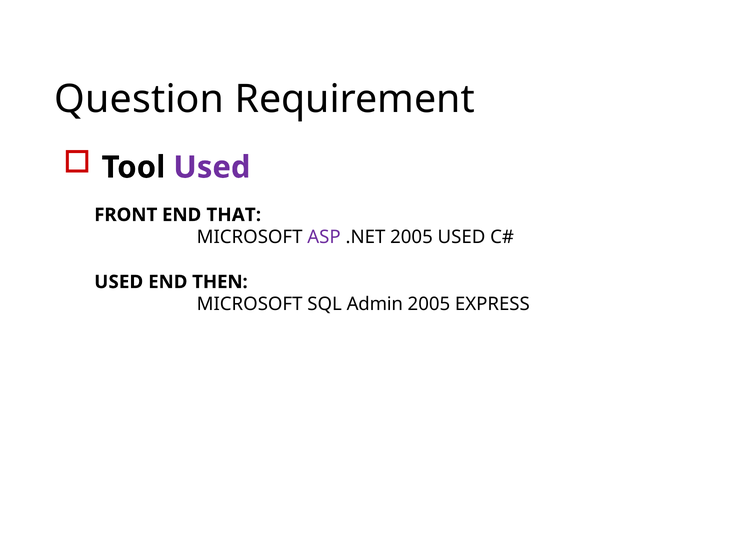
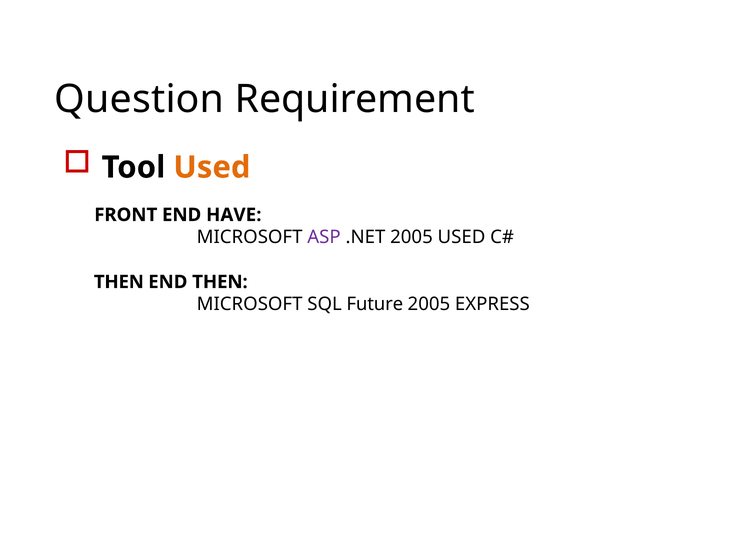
Used at (212, 167) colour: purple -> orange
THAT: THAT -> HAVE
USED at (119, 282): USED -> THEN
Admin: Admin -> Future
